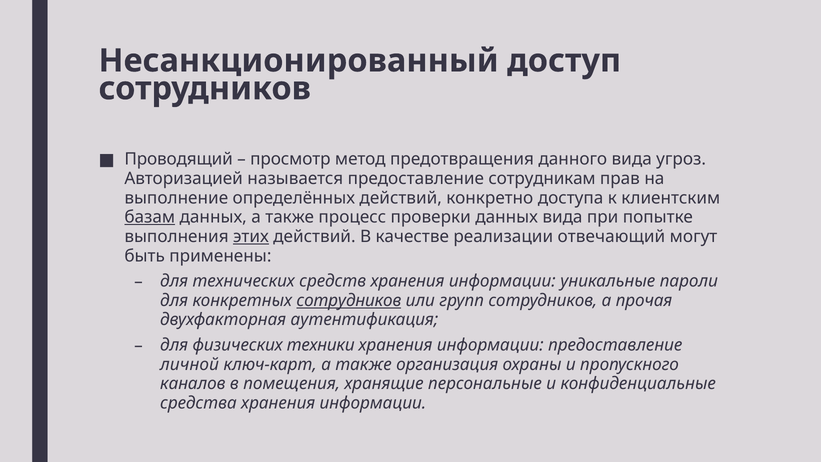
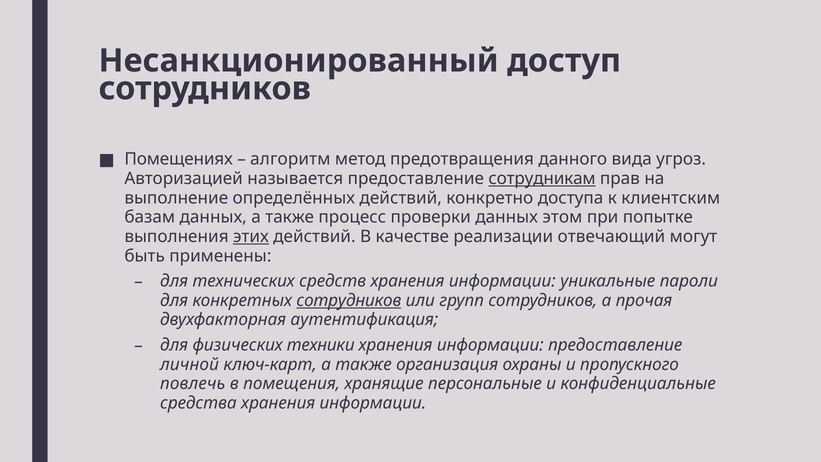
Проводящий: Проводящий -> Помещениях
просмотр: просмотр -> алгоритм
сотрудникам underline: none -> present
базам underline: present -> none
данных вида: вида -> этом
каналов: каналов -> повлечь
